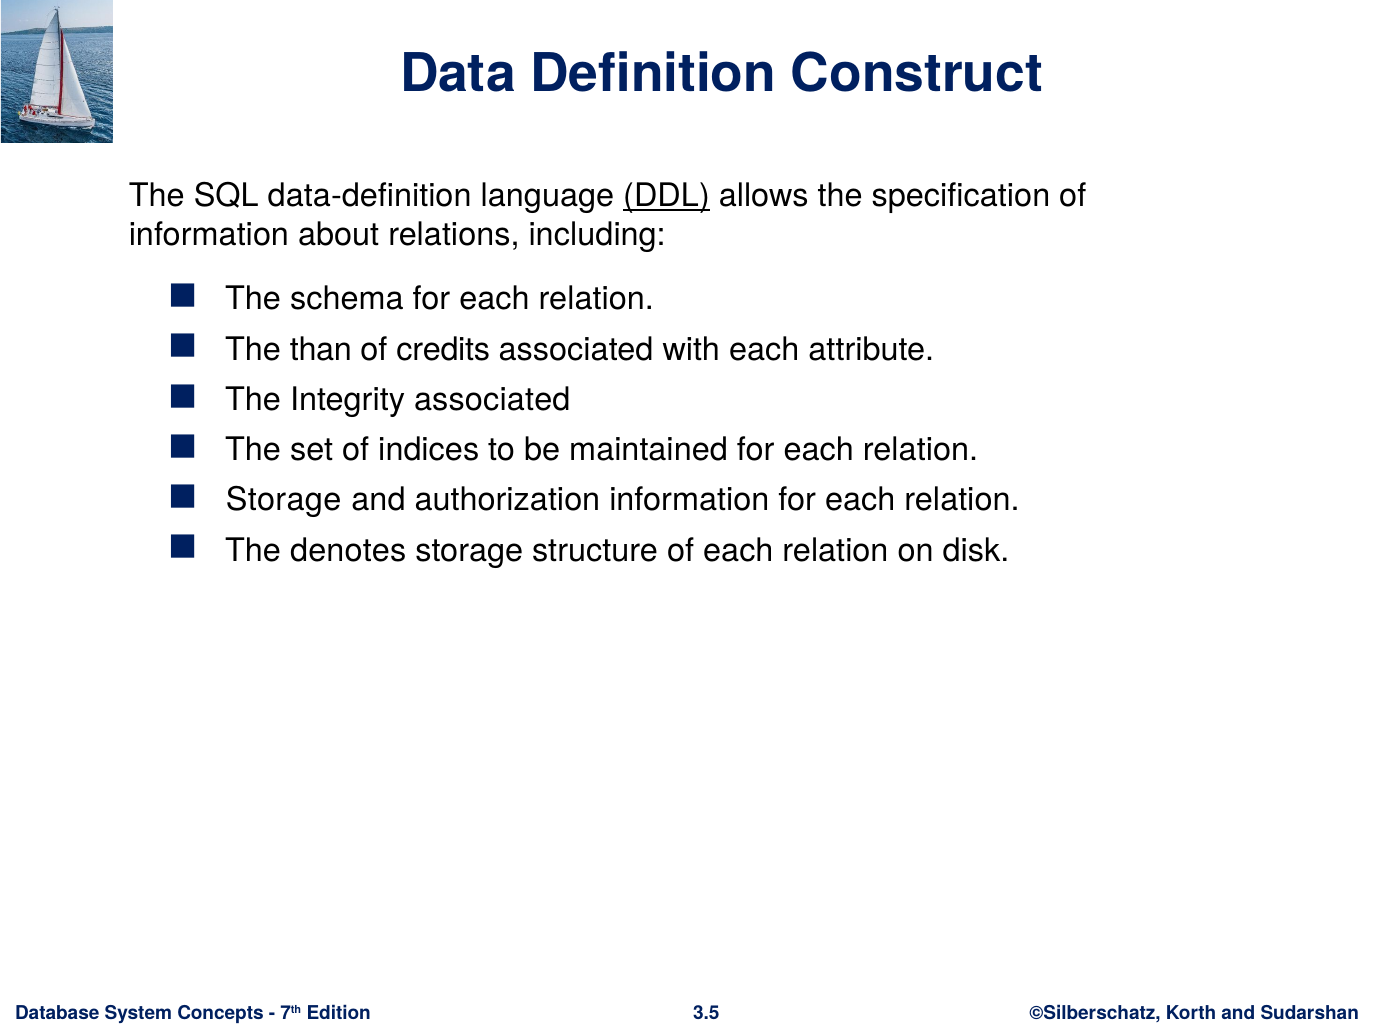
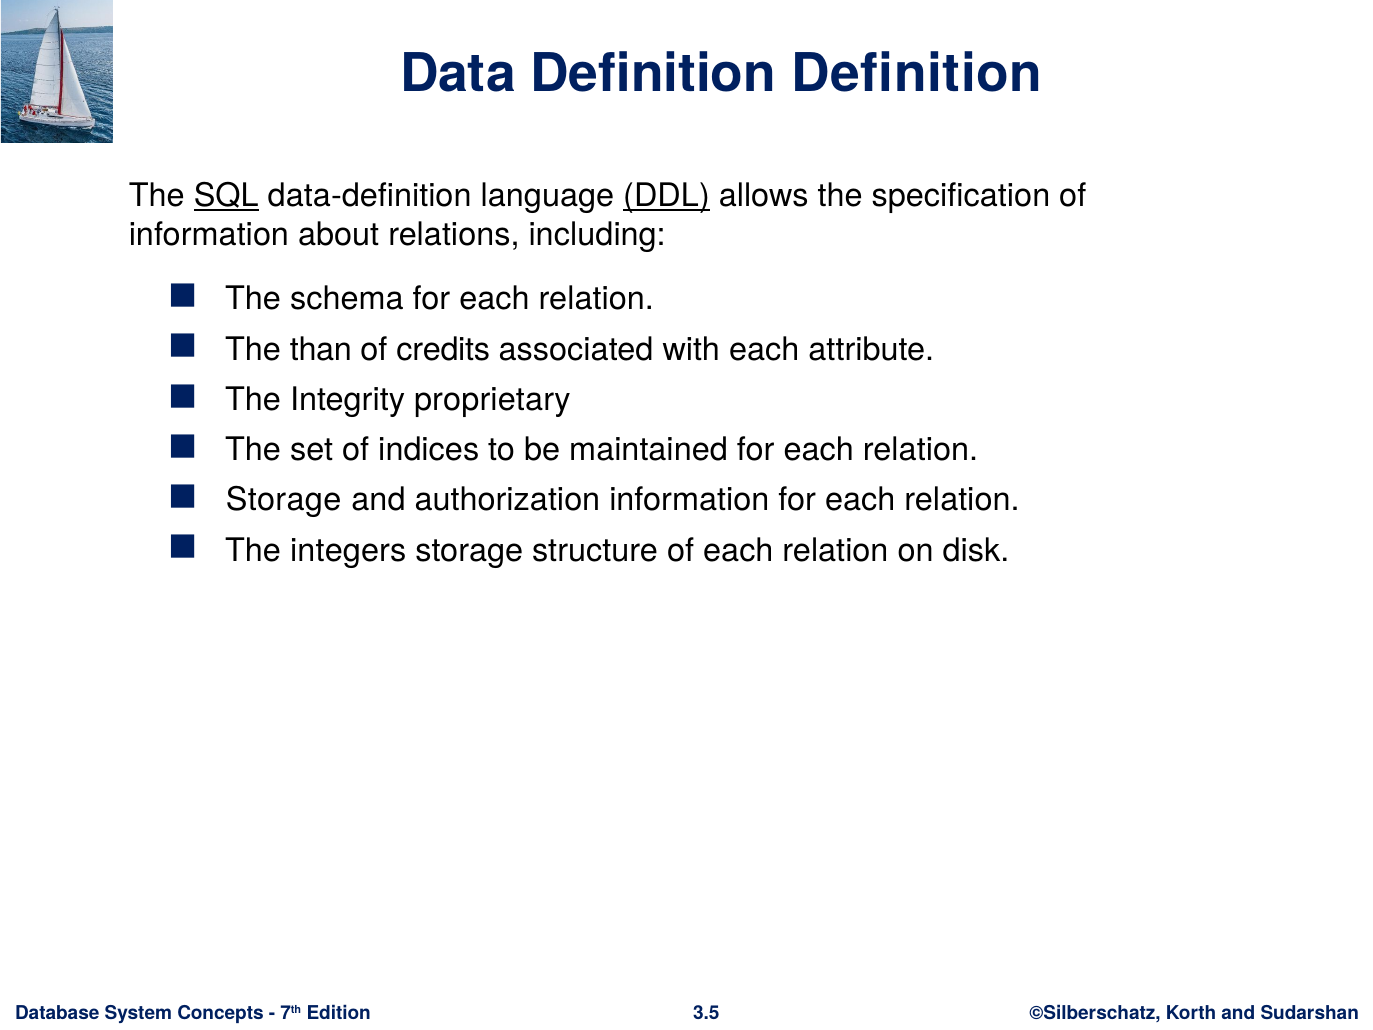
Definition Construct: Construct -> Definition
SQL underline: none -> present
Integrity associated: associated -> proprietary
denotes: denotes -> integers
